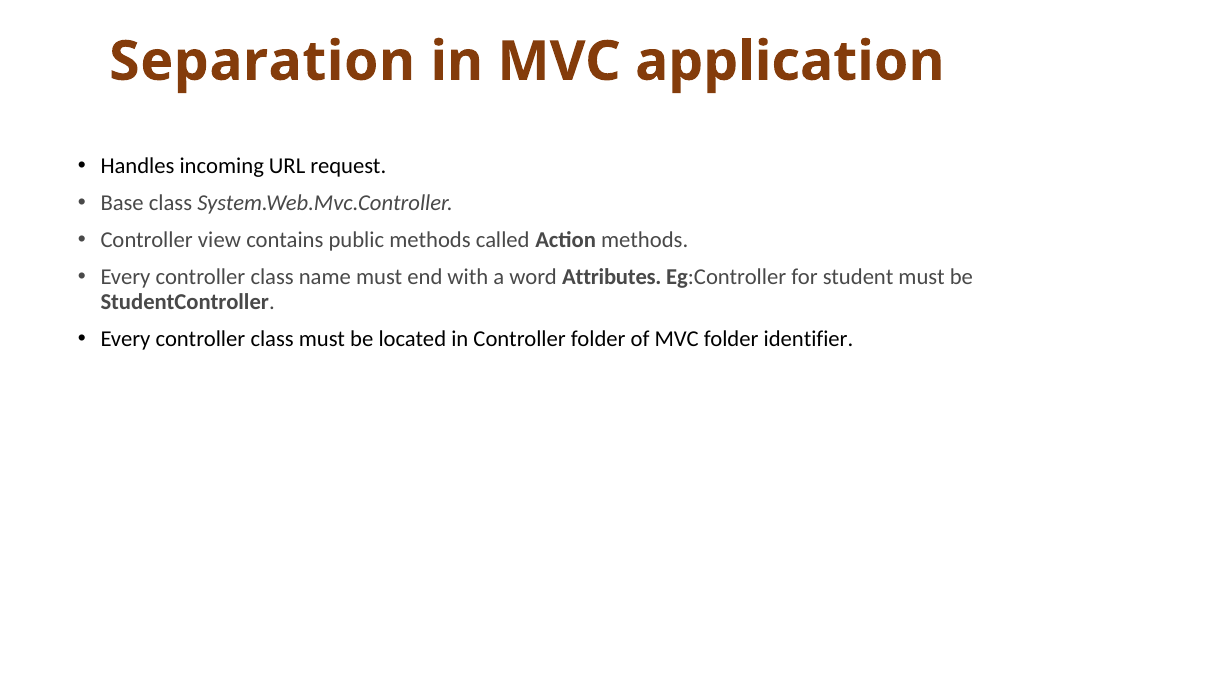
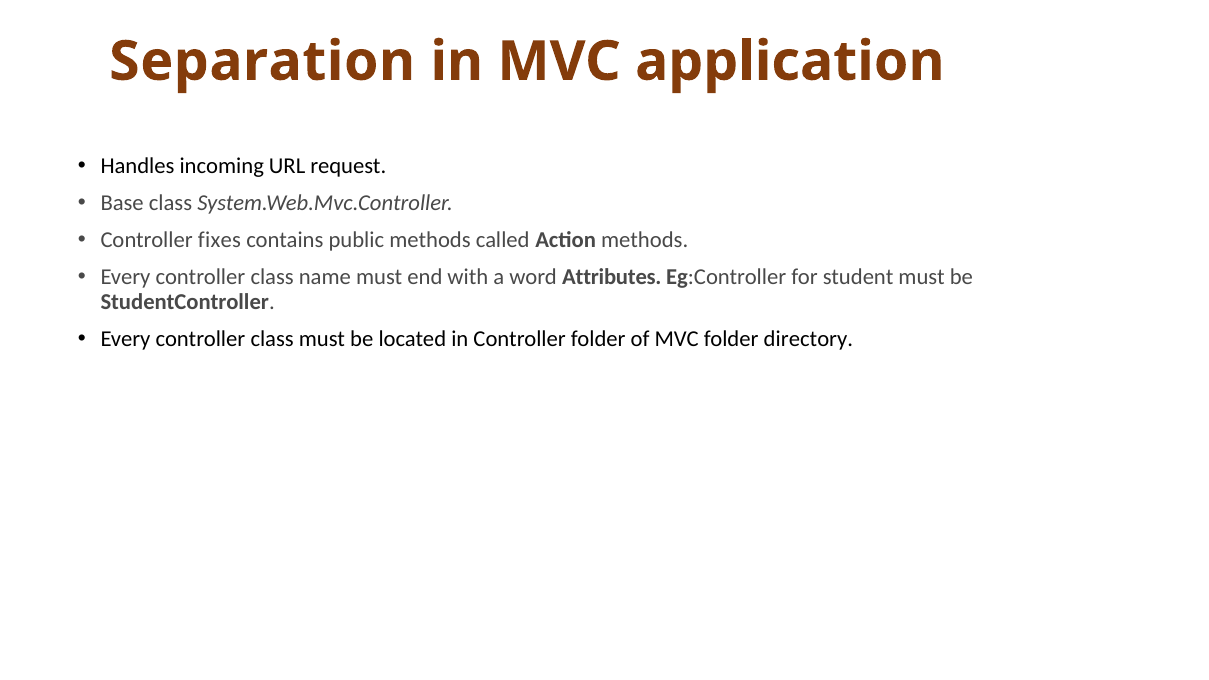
view: view -> fixes
identifier: identifier -> directory
